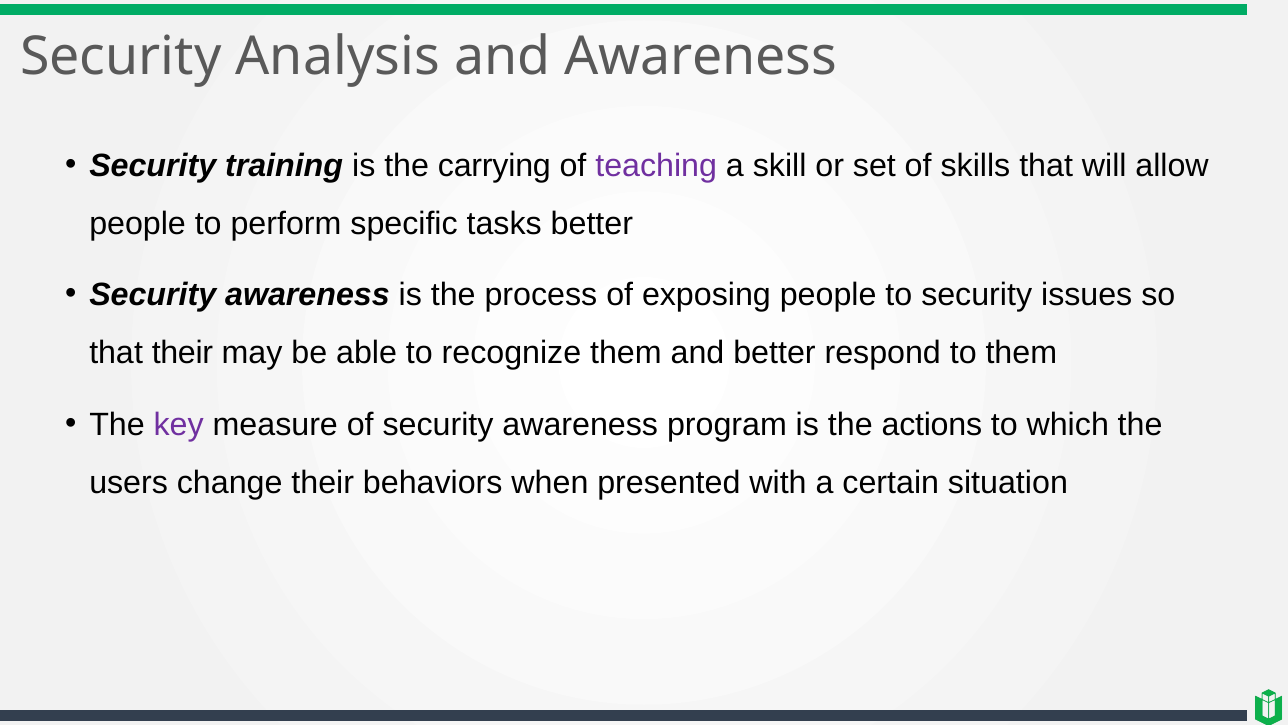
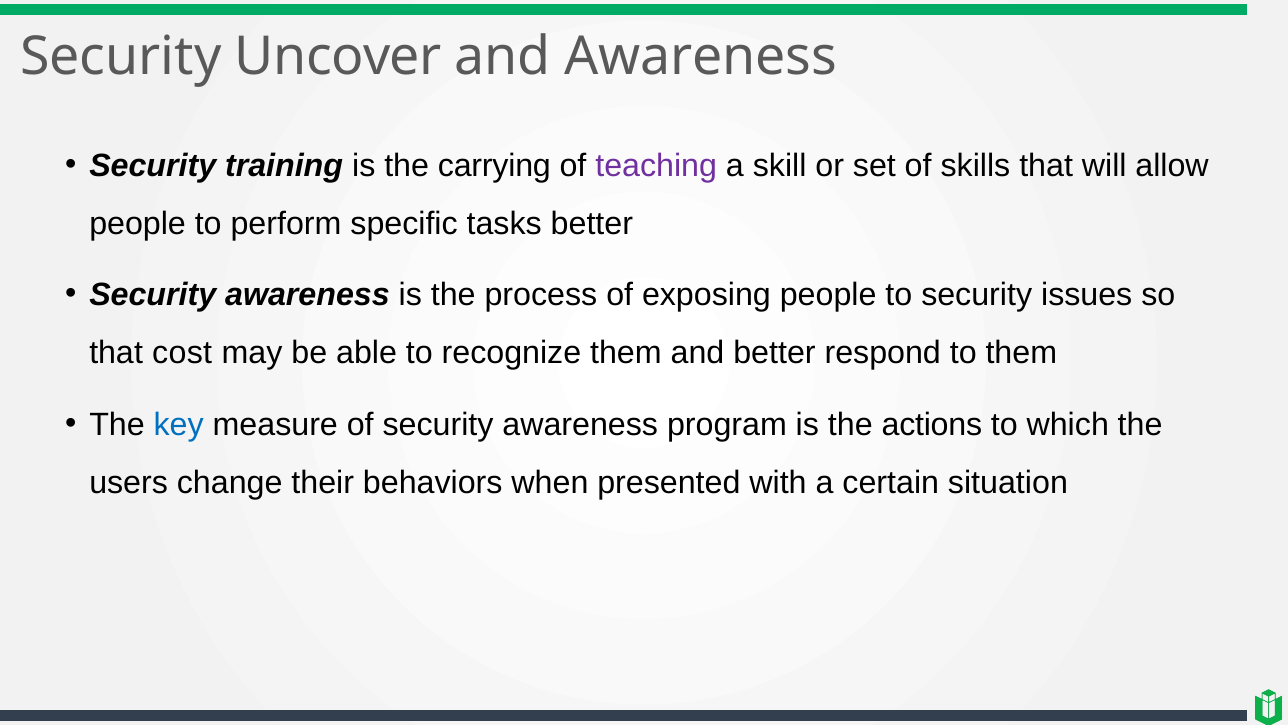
Analysis: Analysis -> Uncover
that their: their -> cost
key colour: purple -> blue
